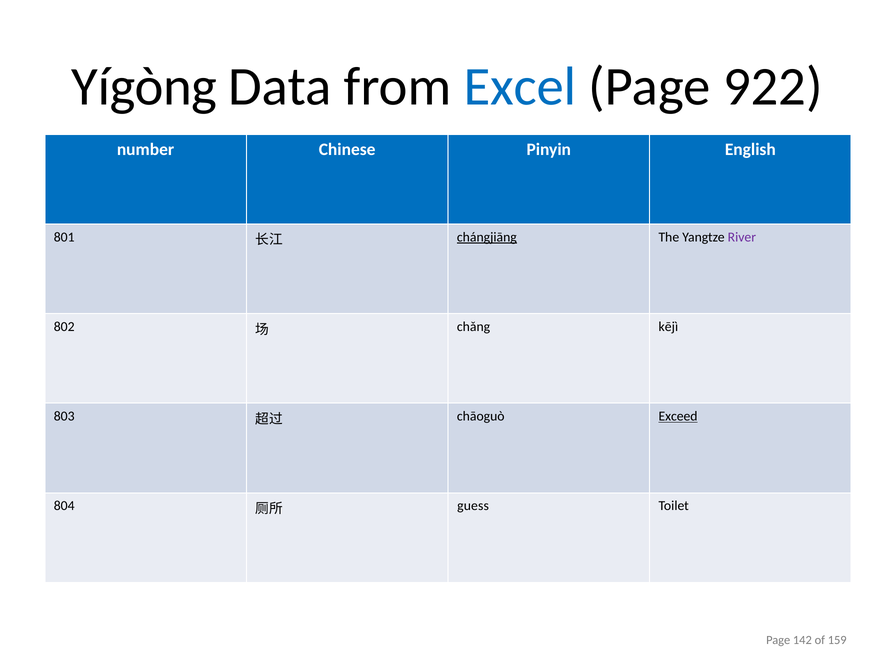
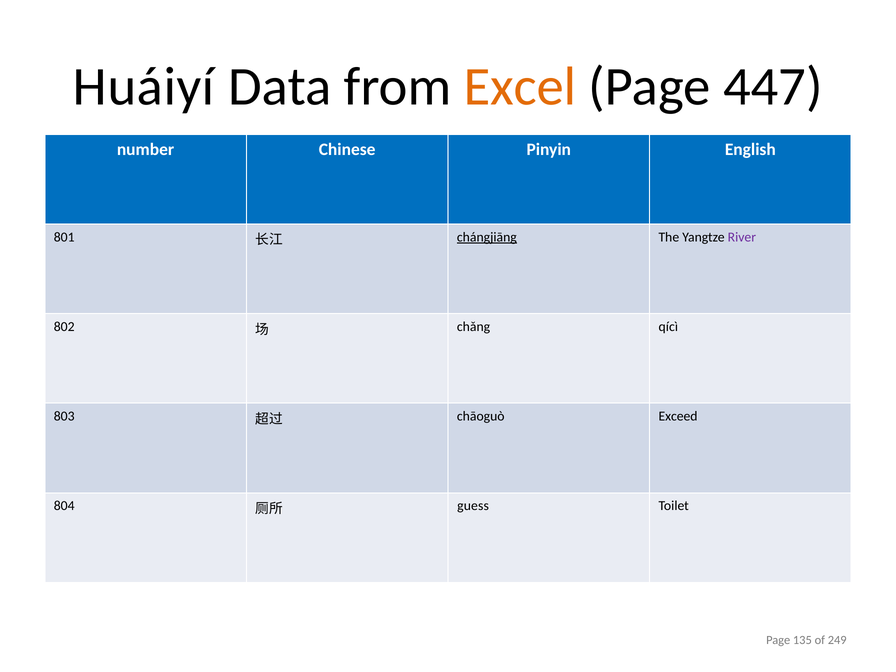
Yígòng: Yígòng -> Huáiyí
Excel colour: blue -> orange
922: 922 -> 447
kējì: kējì -> qícì
Exceed underline: present -> none
142: 142 -> 135
159: 159 -> 249
